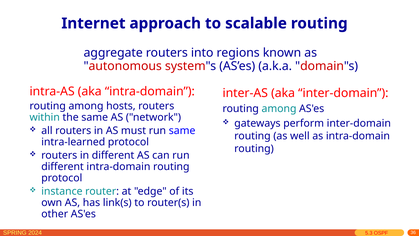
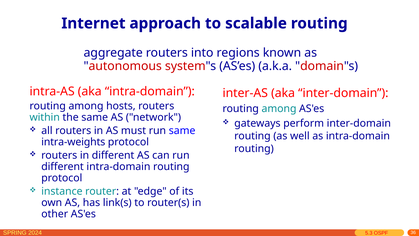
intra-learned: intra-learned -> intra-weights
